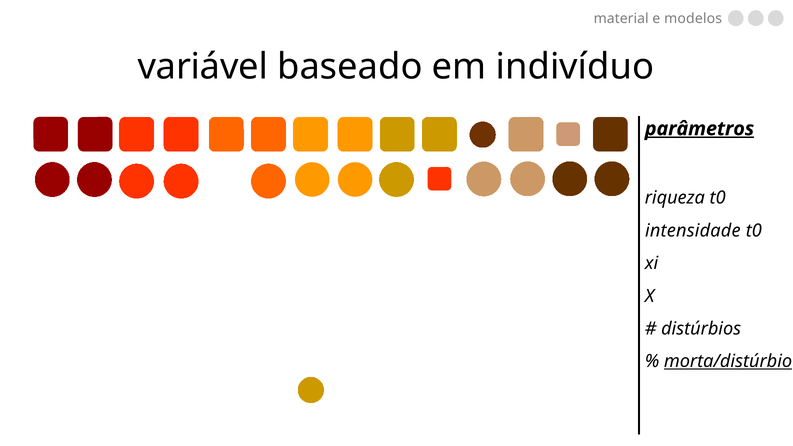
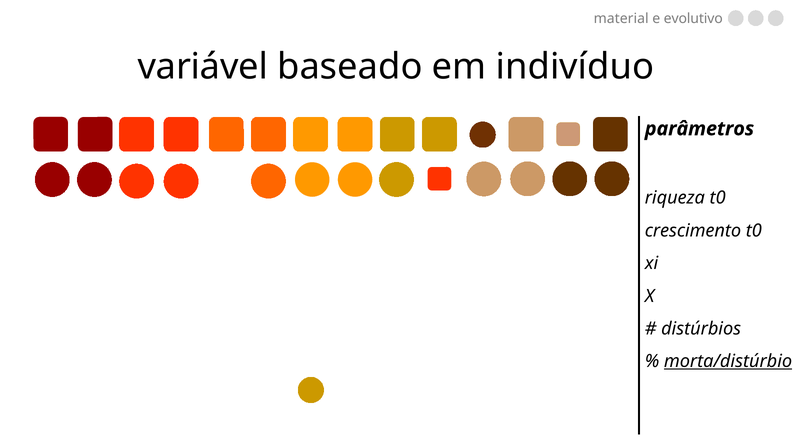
modelos: modelos -> evolutivo
parâmetros underline: present -> none
intensidade: intensidade -> crescimento
